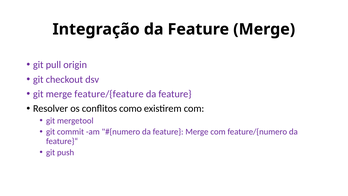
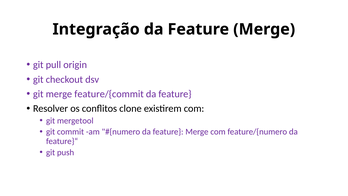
feature/{feature: feature/{feature -> feature/{commit
como: como -> clone
